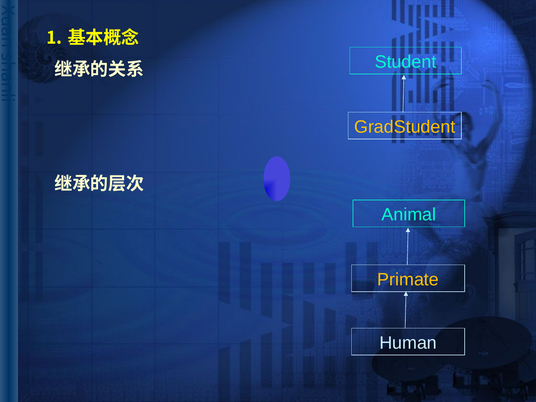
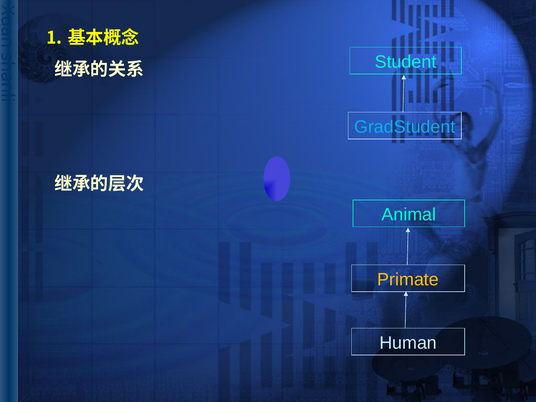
GradStudent colour: yellow -> light blue
